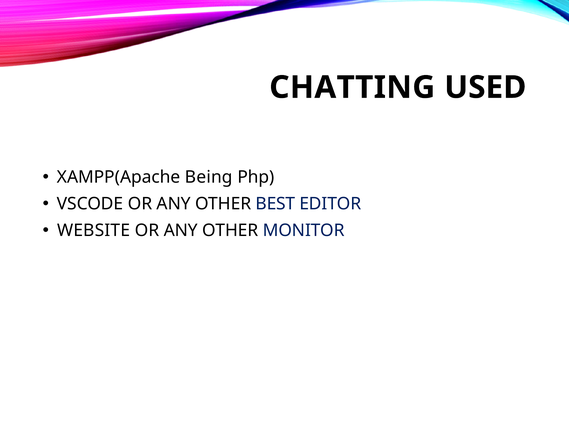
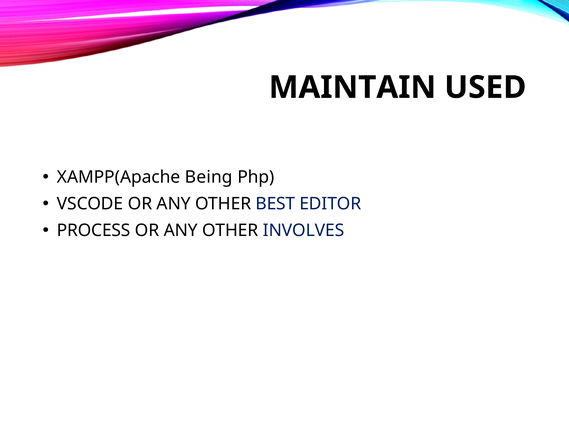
CHATTING: CHATTING -> MAINTAIN
WEBSITE: WEBSITE -> PROCESS
MONITOR: MONITOR -> INVOLVES
